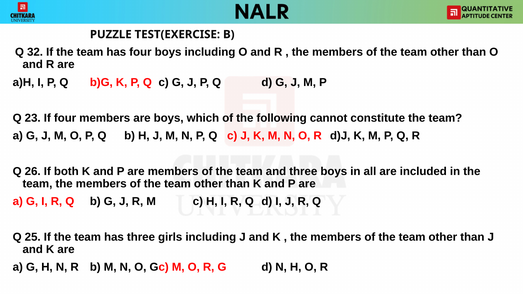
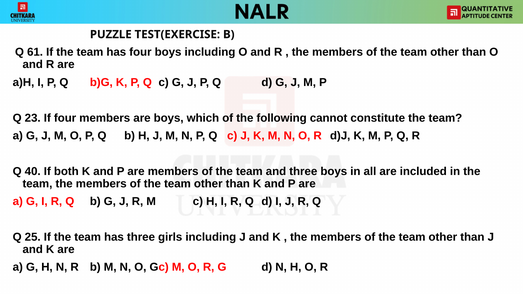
32: 32 -> 61
26: 26 -> 40
